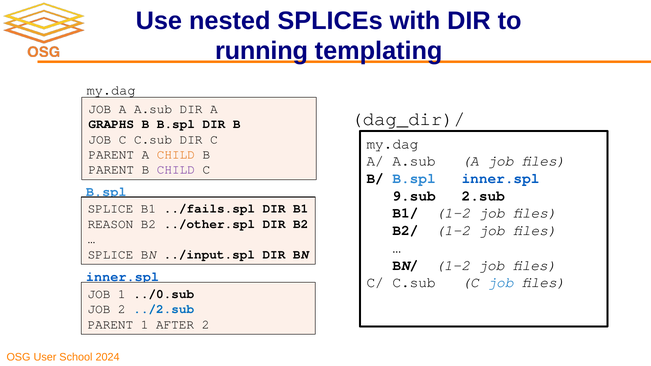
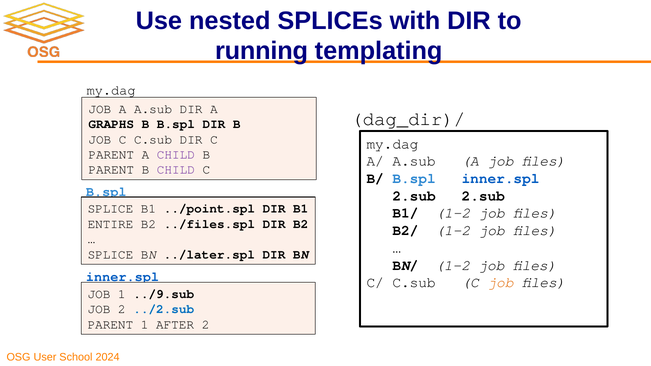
CHILD at (176, 155) colour: orange -> purple
9.sub at (414, 196): 9.sub -> 2.sub
../fails.spl: ../fails.spl -> ../point.spl
REASON: REASON -> ENTIRE
../other.spl: ../other.spl -> ../files.spl
../input.spl: ../input.spl -> ../later.spl
job at (501, 283) colour: blue -> orange
../0.sub: ../0.sub -> ../9.sub
